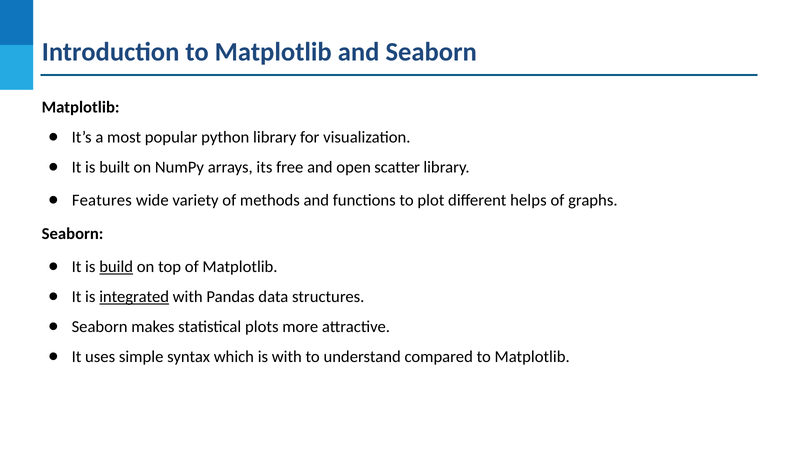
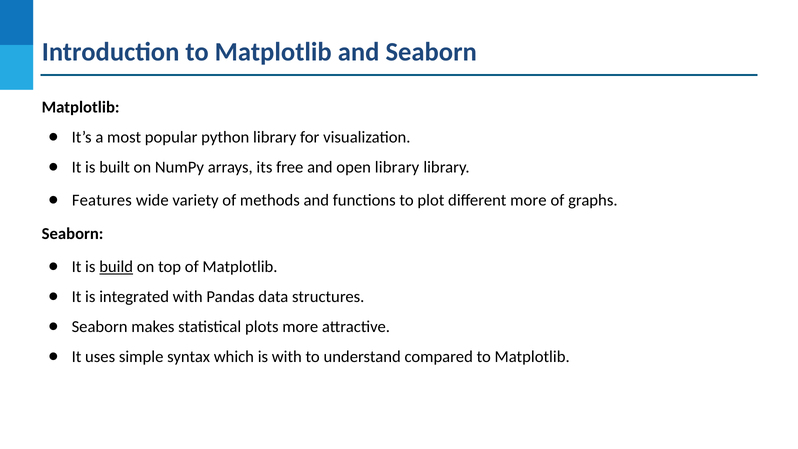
open scatter: scatter -> library
different helps: helps -> more
integrated underline: present -> none
